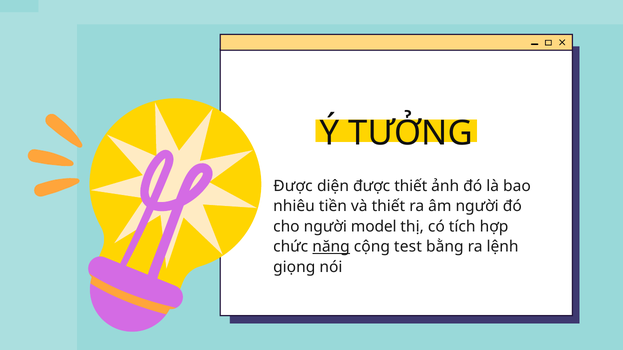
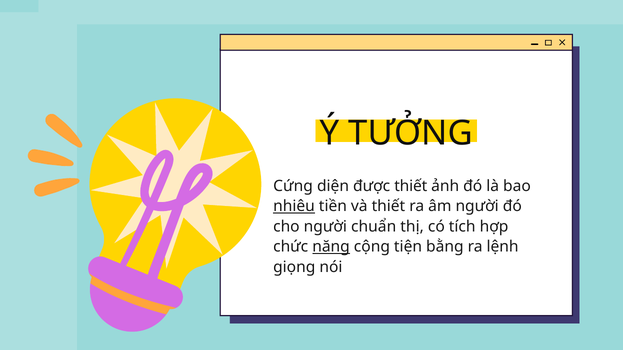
Được at (293, 186): Được -> Cứng
nhiêu underline: none -> present
model: model -> chuẩn
test: test -> tiện
